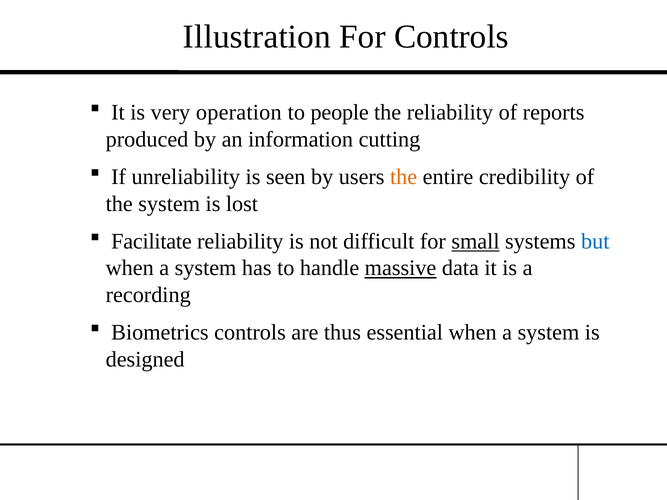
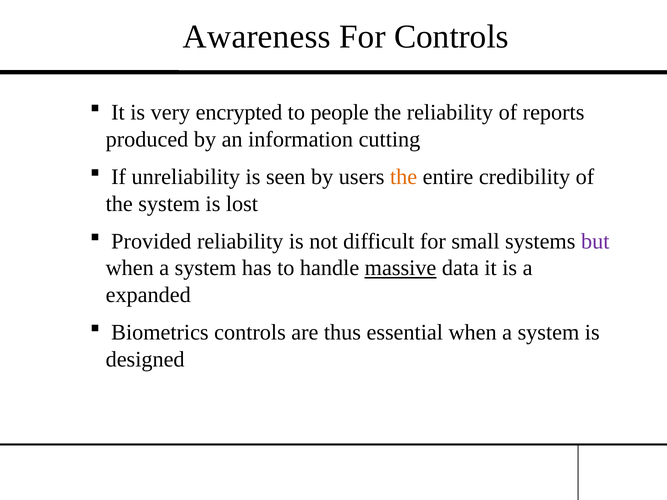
Illustration: Illustration -> Awareness
operation: operation -> encrypted
Facilitate: Facilitate -> Provided
small underline: present -> none
but colour: blue -> purple
recording: recording -> expanded
